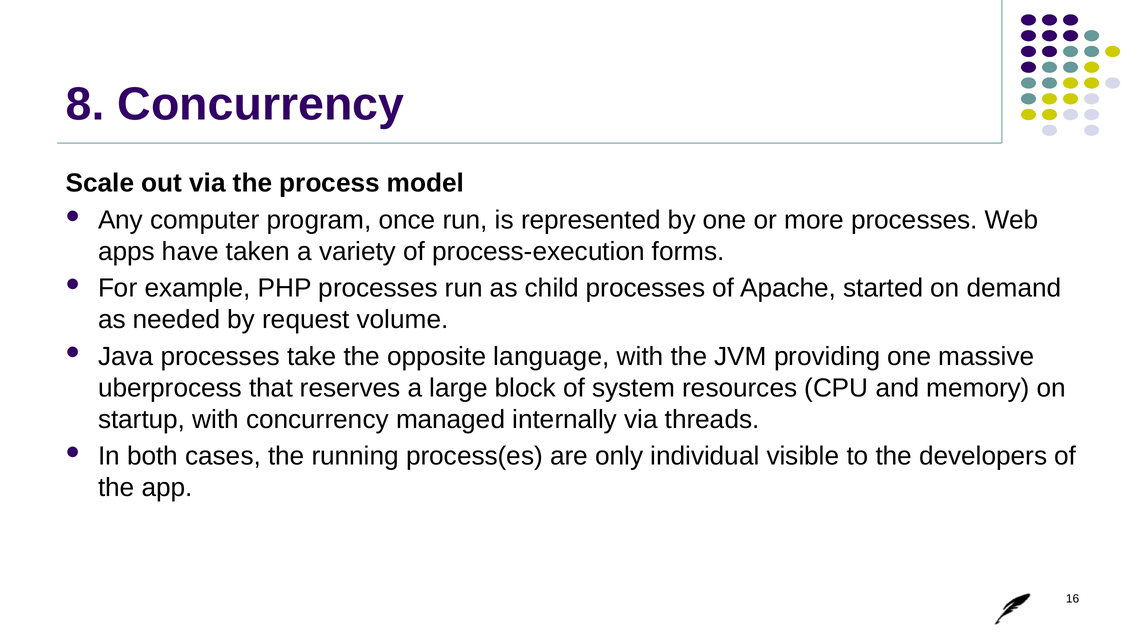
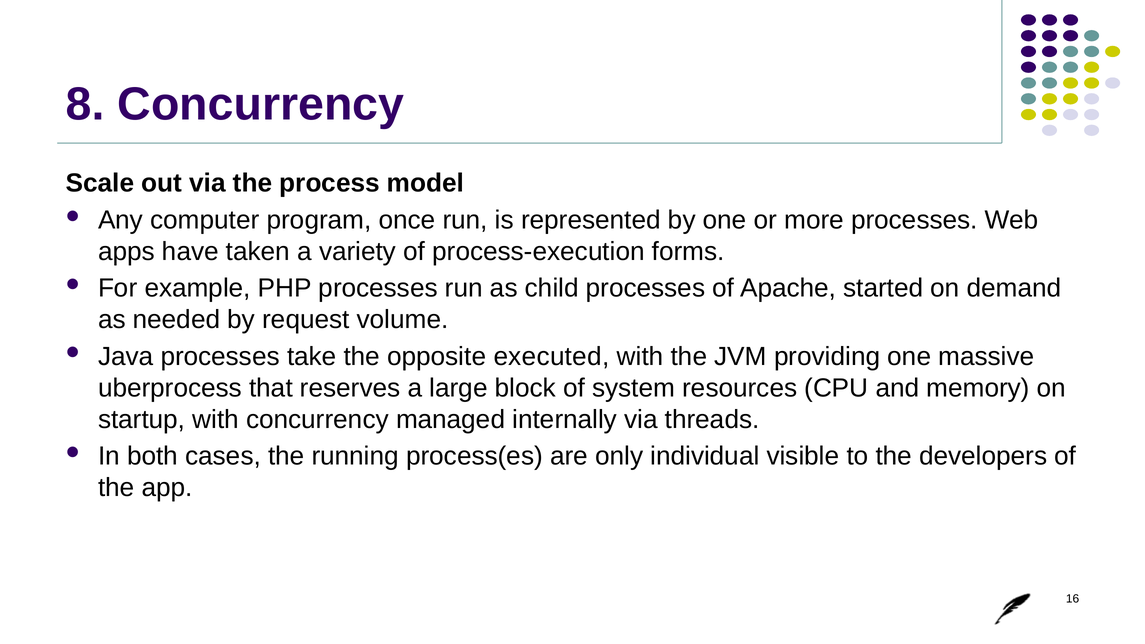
language: language -> executed
